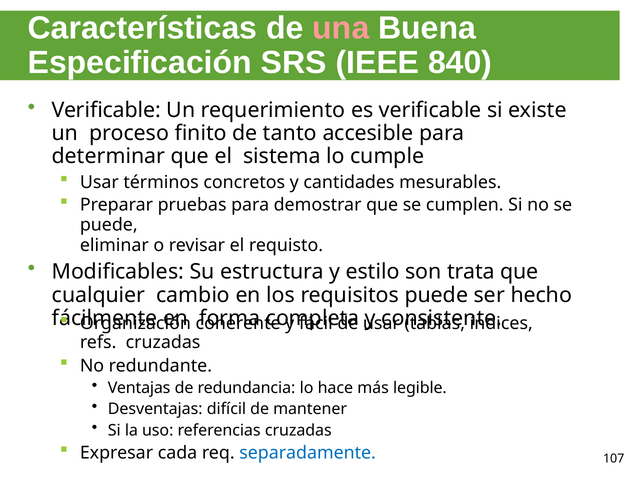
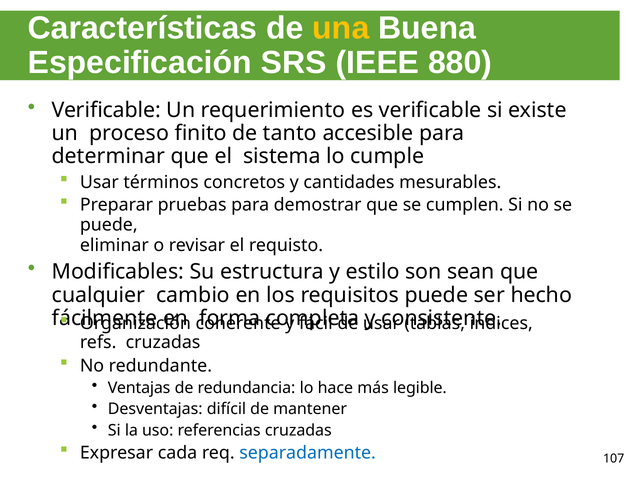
una colour: pink -> yellow
840: 840 -> 880
trata: trata -> sean
